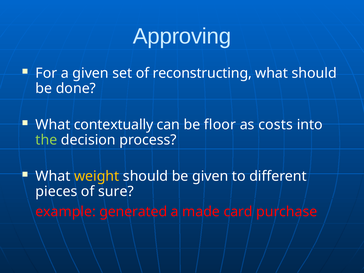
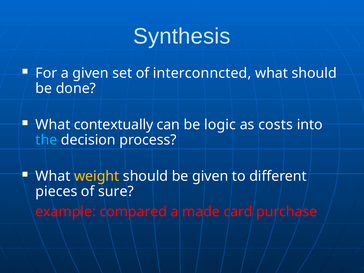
Approving: Approving -> Synthesis
reconstructing: reconstructing -> interconncted
floor: floor -> logic
the colour: light green -> light blue
generated: generated -> compared
